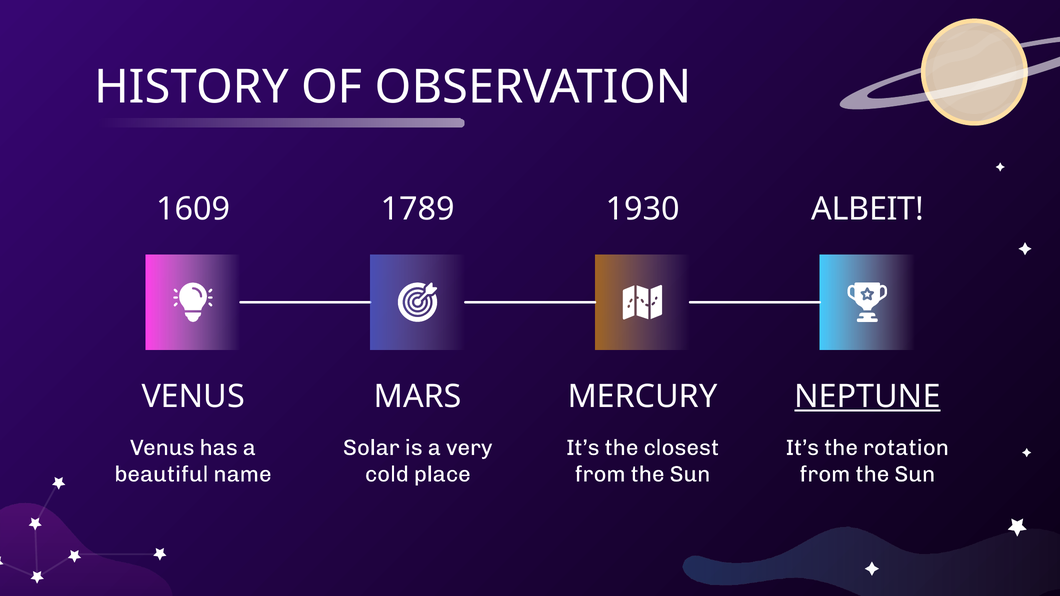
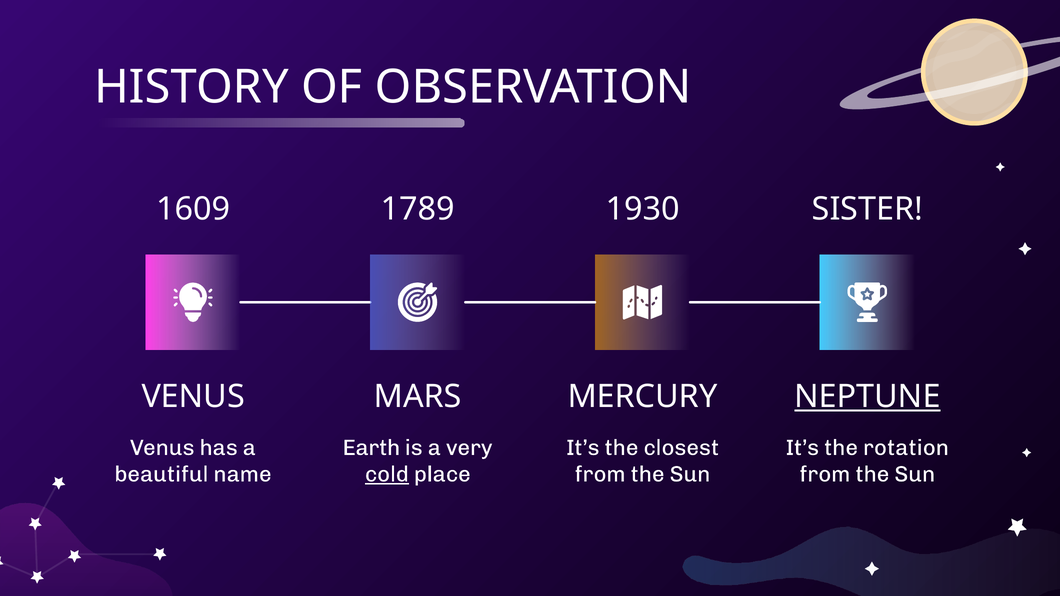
ALBEIT: ALBEIT -> SISTER
Solar: Solar -> Earth
cold underline: none -> present
